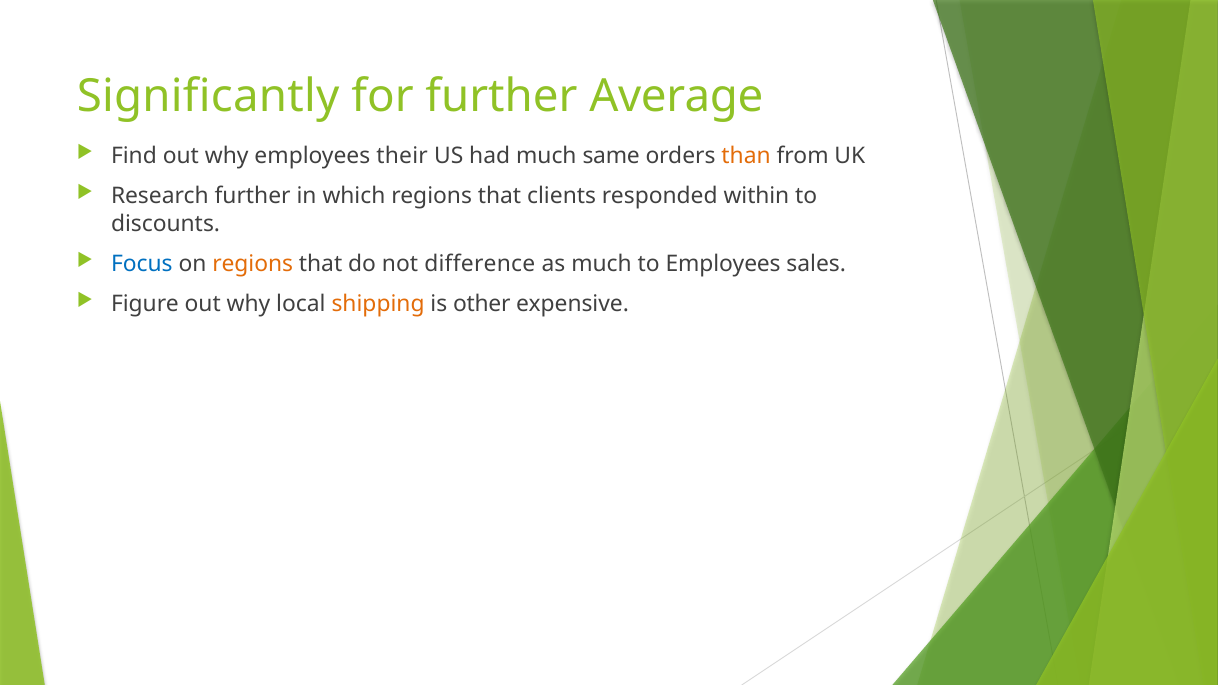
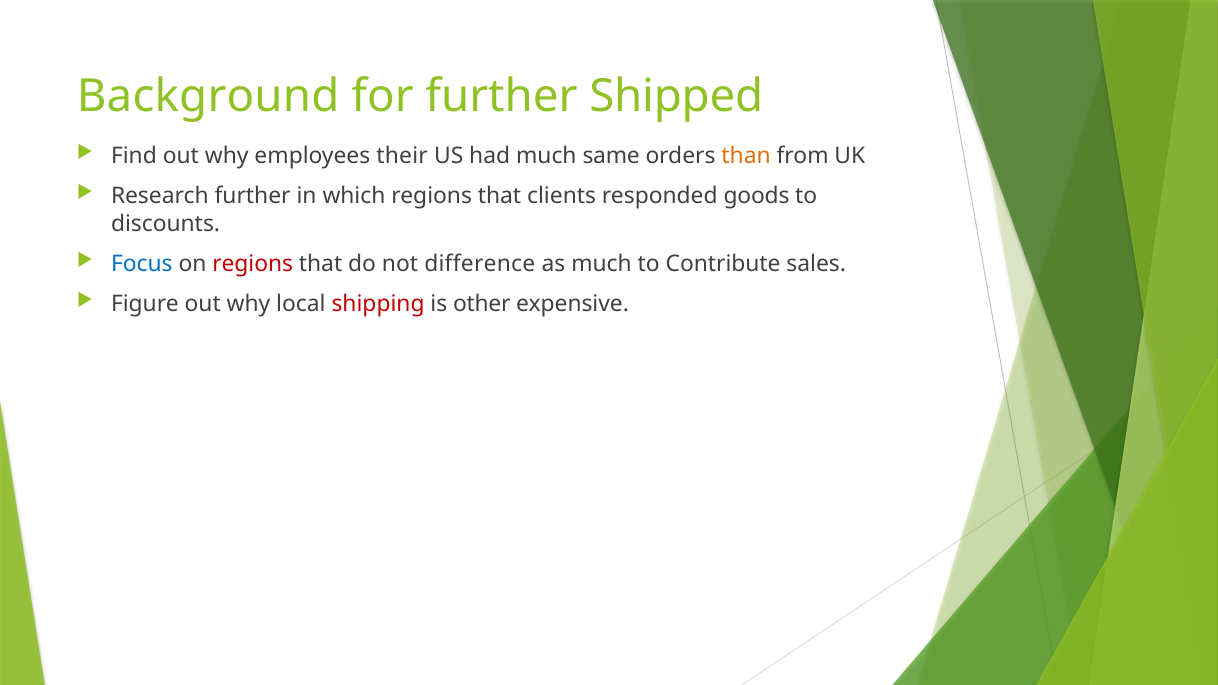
Significantly: Significantly -> Background
Average: Average -> Shipped
within: within -> goods
regions at (253, 264) colour: orange -> red
to Employees: Employees -> Contribute
shipping colour: orange -> red
